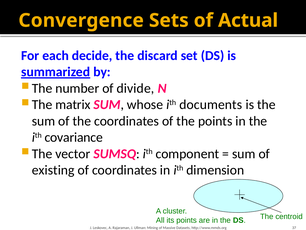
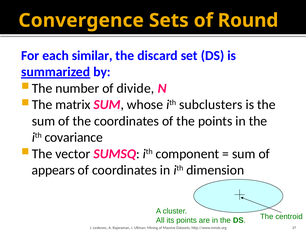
Actual: Actual -> Round
decide: decide -> similar
documents: documents -> subclusters
existing: existing -> appears
